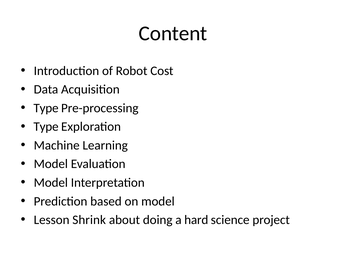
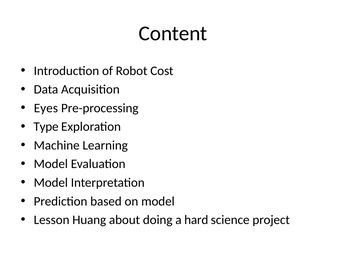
Type at (46, 108): Type -> Eyes
Shrink: Shrink -> Huang
